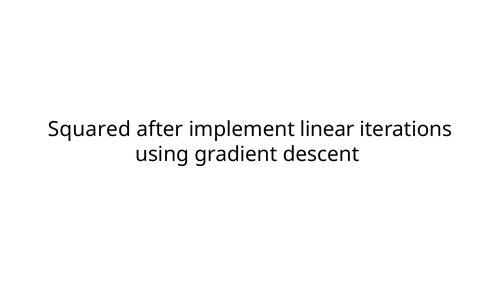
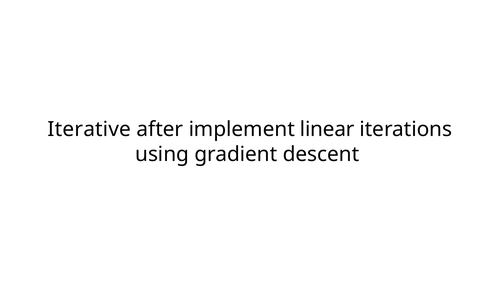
Squared: Squared -> Iterative
